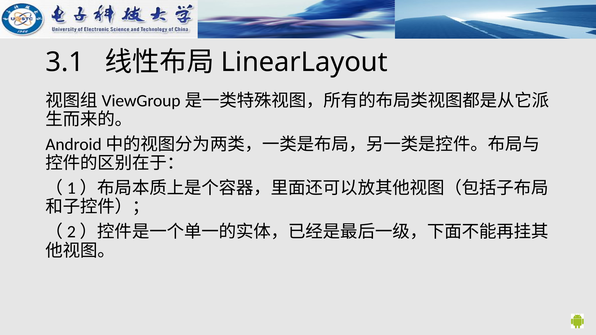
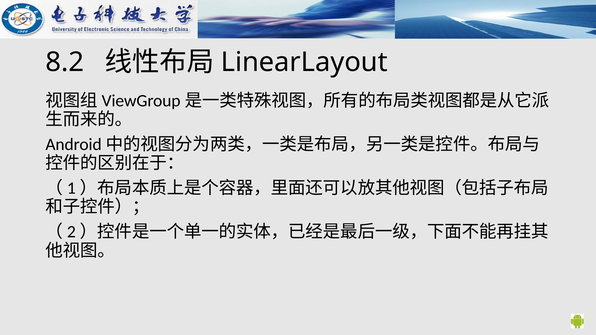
3.1: 3.1 -> 8.2
